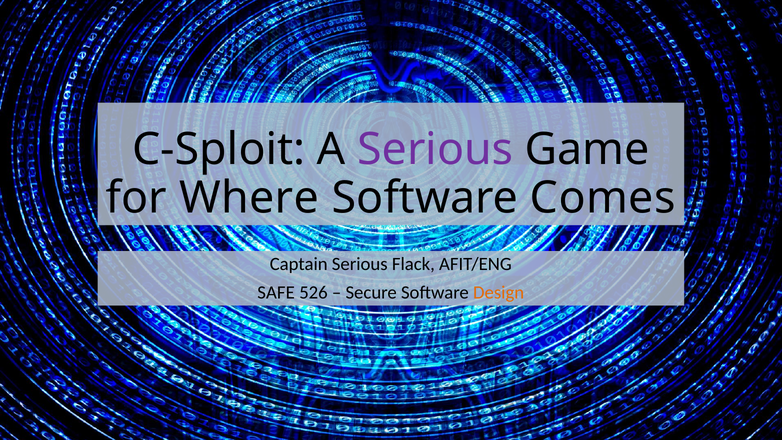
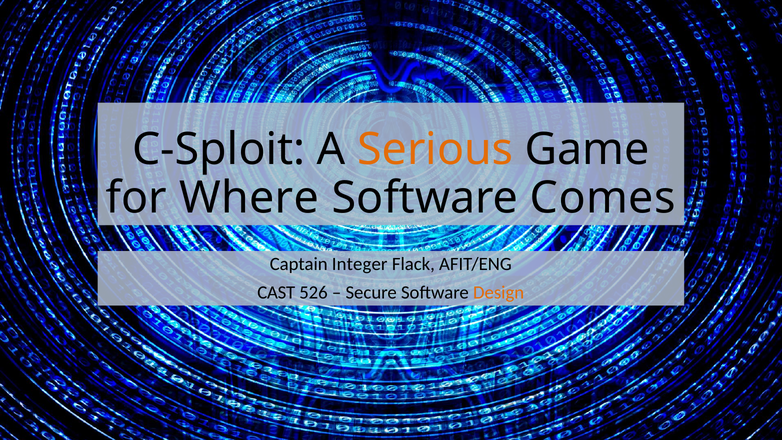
Serious at (435, 149) colour: purple -> orange
Captain Serious: Serious -> Integer
SAFE: SAFE -> CAST
